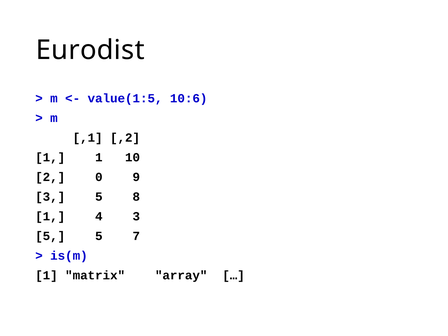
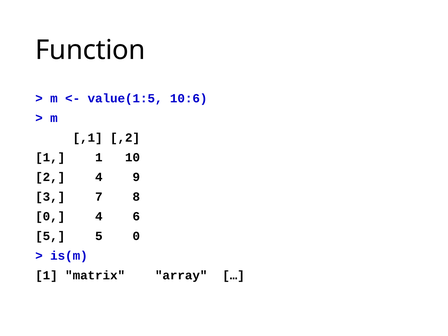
Eurodist: Eurodist -> Function
2 0: 0 -> 4
5 at (99, 197): 5 -> 7
1 at (50, 216): 1 -> 0
4 3: 3 -> 6
5 7: 7 -> 0
